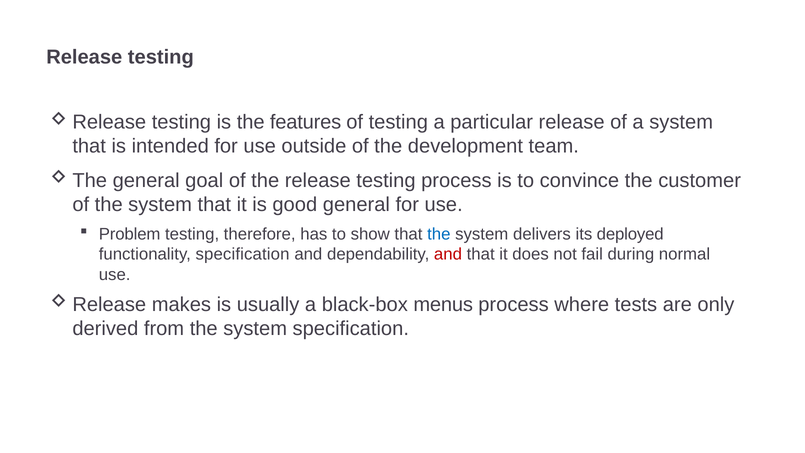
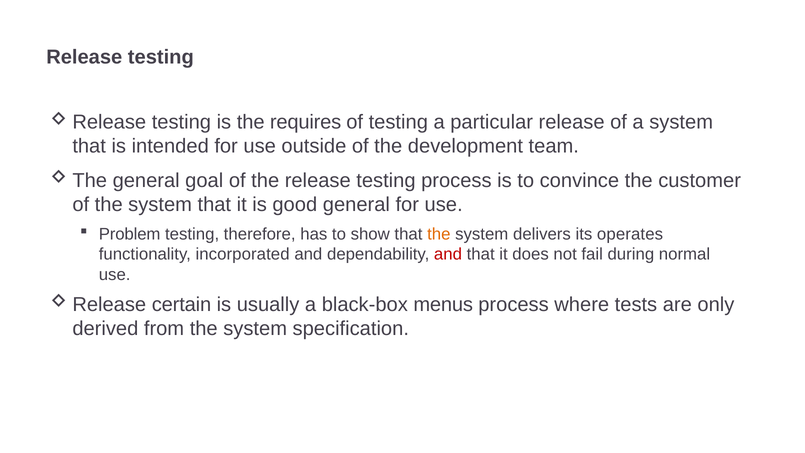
features: features -> requires
the at (439, 234) colour: blue -> orange
deployed: deployed -> operates
functionality specification: specification -> incorporated
makes: makes -> certain
